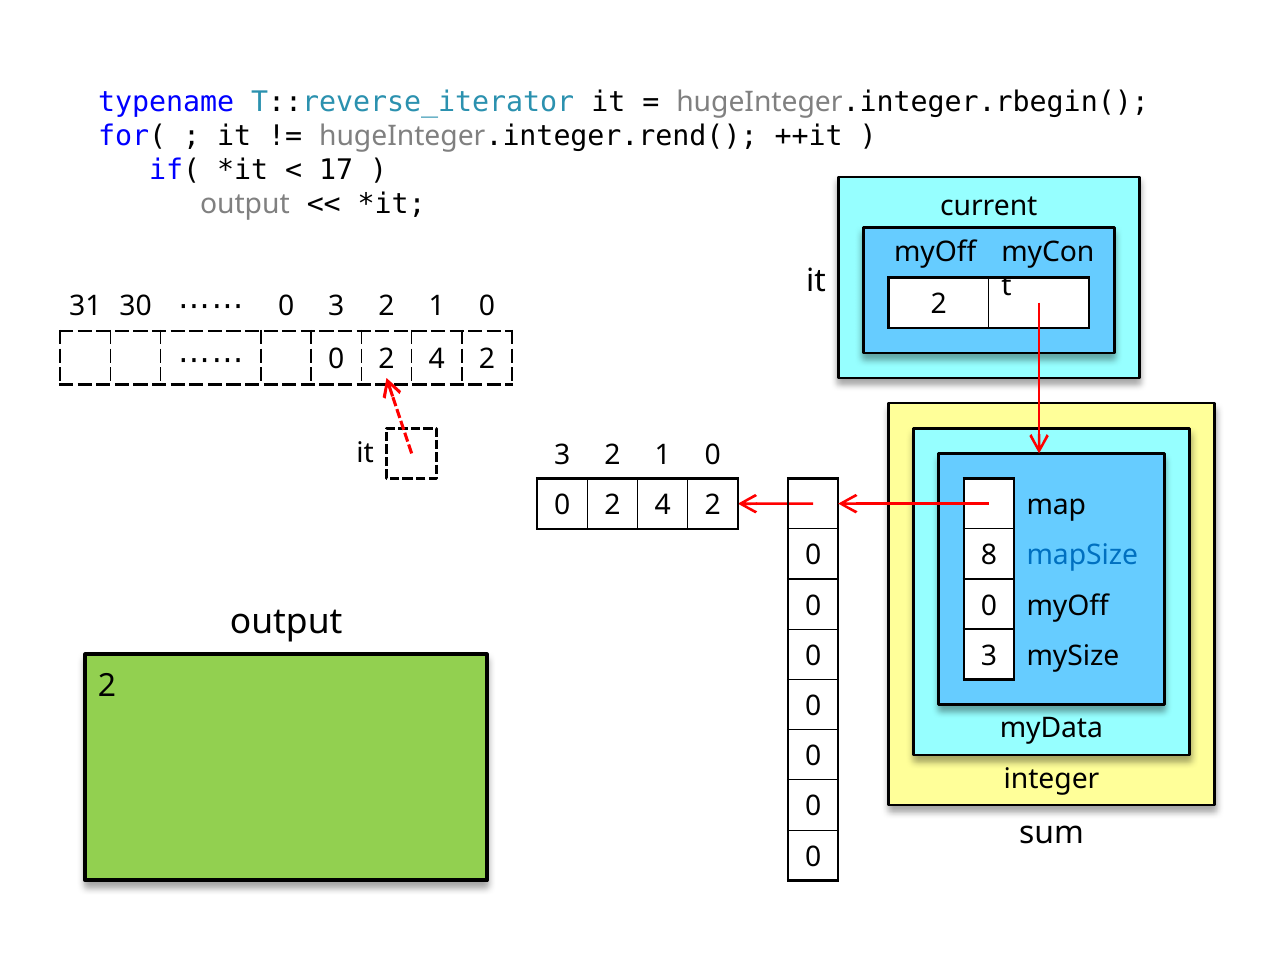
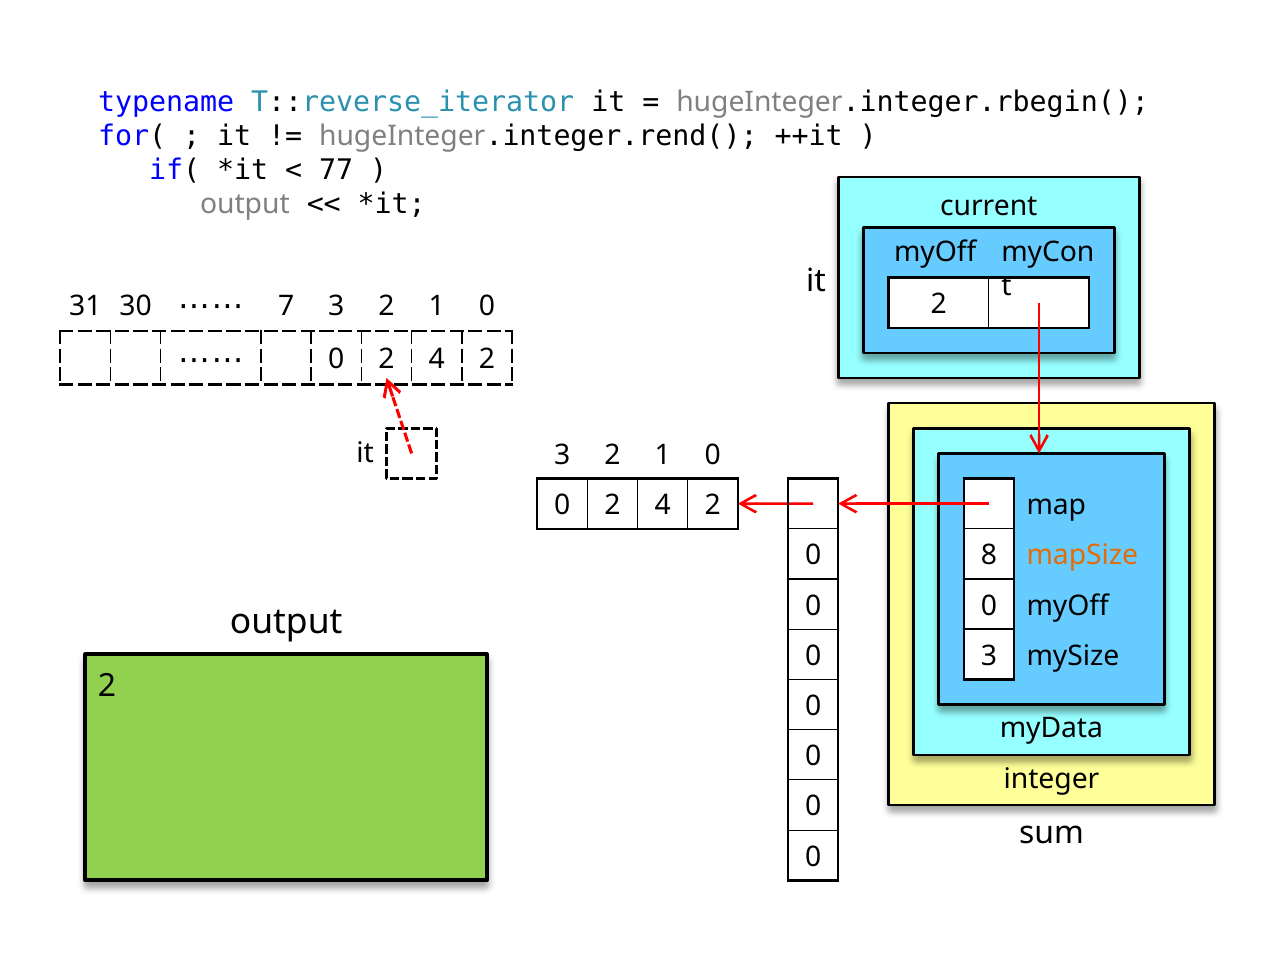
17: 17 -> 77
0 at (286, 306): 0 -> 7
mapSize colour: blue -> orange
